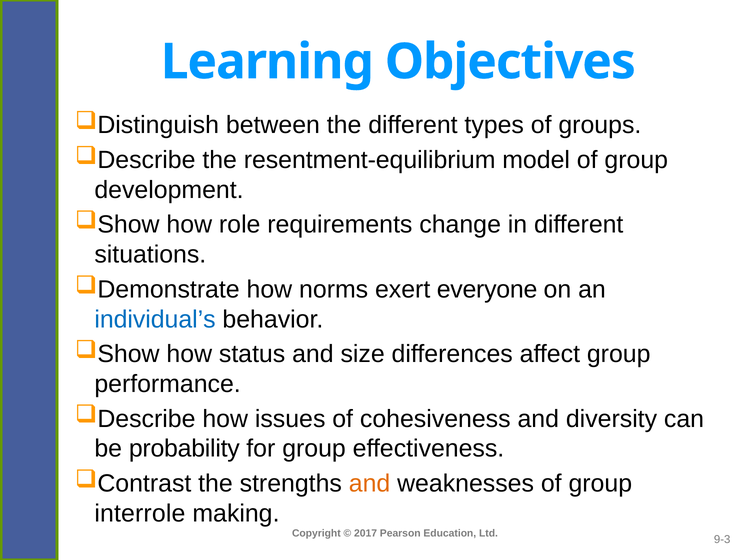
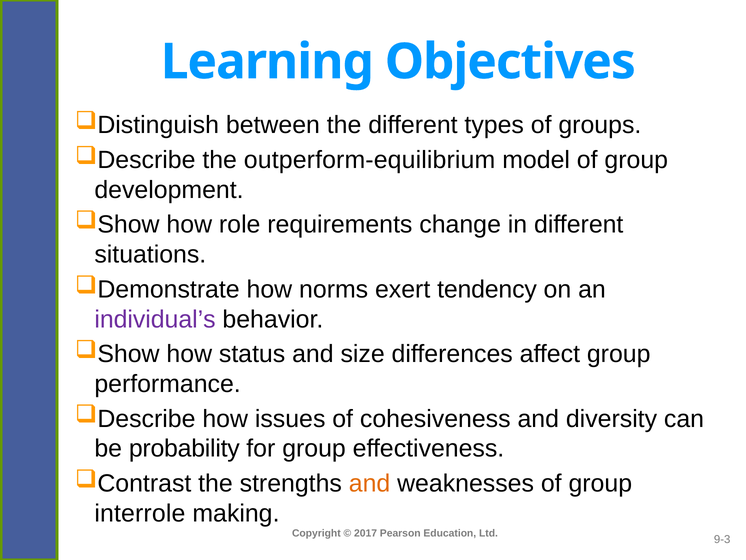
resentment-equilibrium: resentment-equilibrium -> outperform-equilibrium
everyone: everyone -> tendency
individual’s colour: blue -> purple
